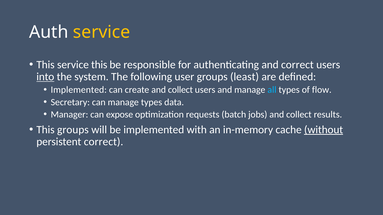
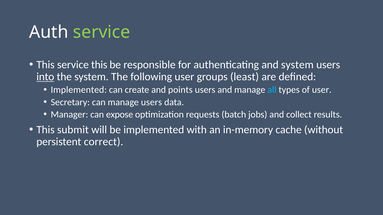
service at (102, 32) colour: yellow -> light green
and correct: correct -> system
create and collect: collect -> points
of flow: flow -> user
manage types: types -> users
This groups: groups -> submit
without underline: present -> none
